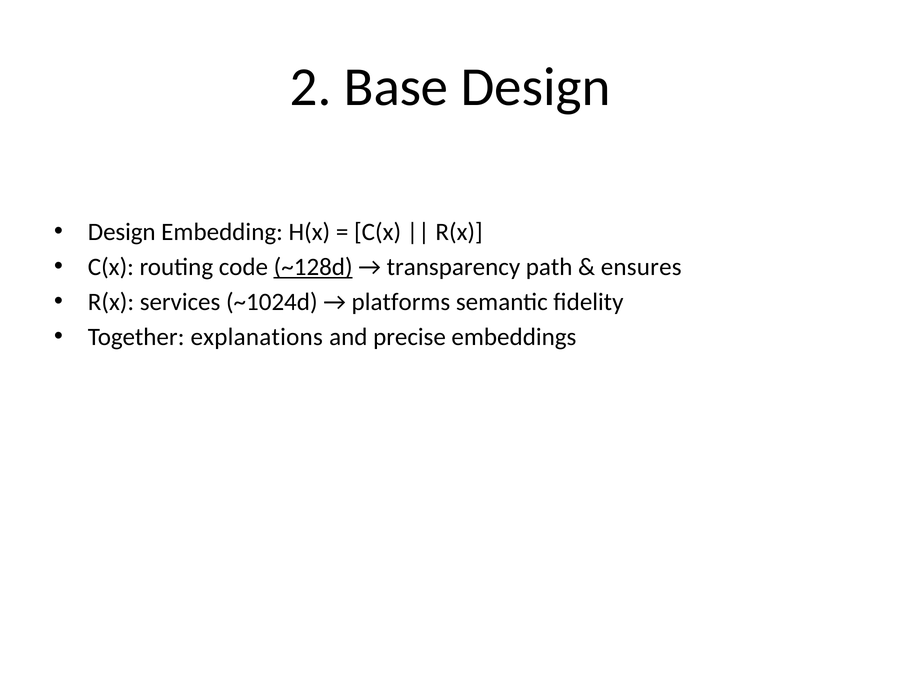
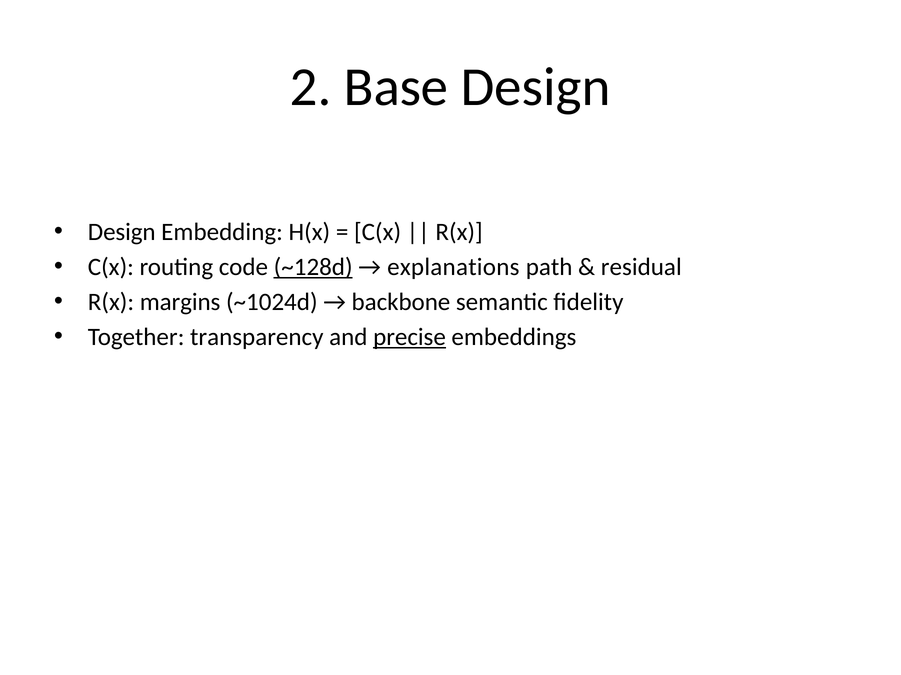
transparency: transparency -> explanations
ensures: ensures -> residual
services: services -> margins
platforms: platforms -> backbone
explanations: explanations -> transparency
precise underline: none -> present
